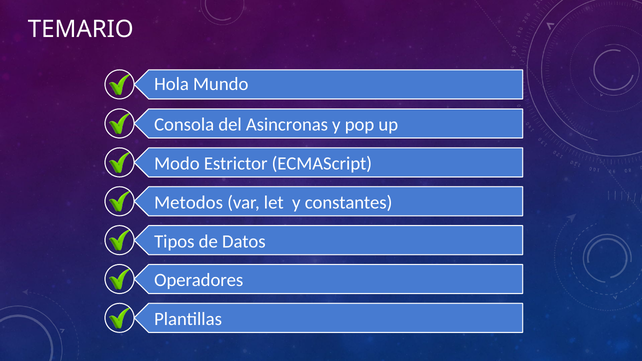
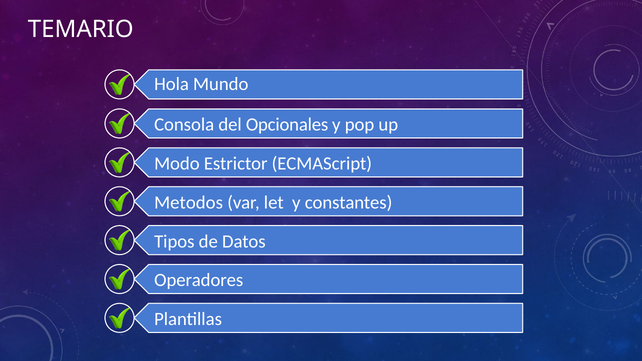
Asincronas: Asincronas -> Opcionales
